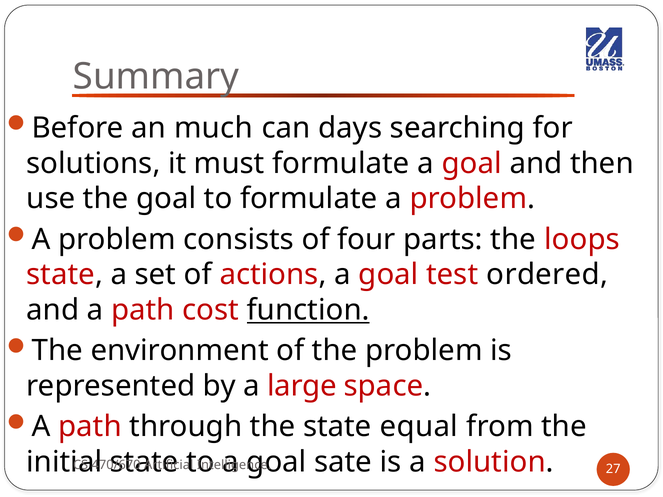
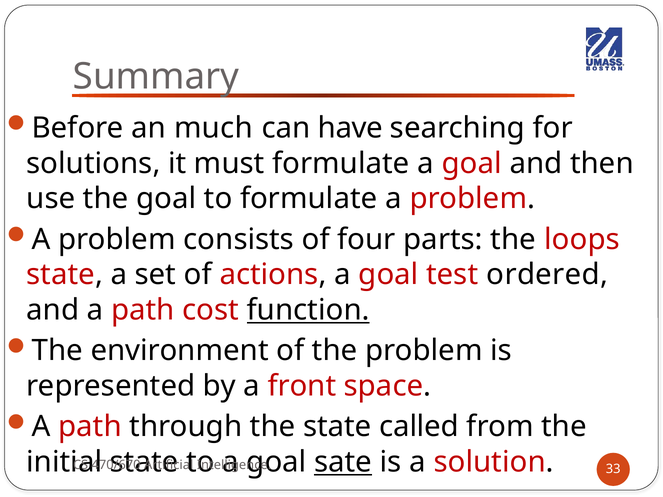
days: days -> have
large: large -> front
equal: equal -> called
sate underline: none -> present
27: 27 -> 33
